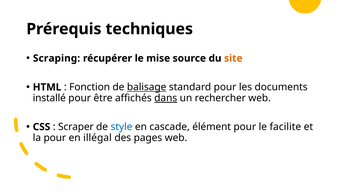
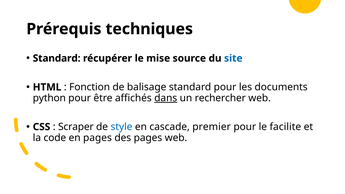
Scraping at (57, 58): Scraping -> Standard
site colour: orange -> blue
balisage underline: present -> none
installé: installé -> python
élément: élément -> premier
la pour: pour -> code
en illégal: illégal -> pages
